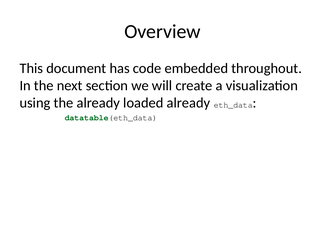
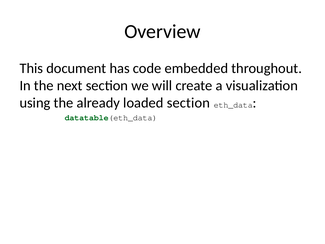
loaded already: already -> section
